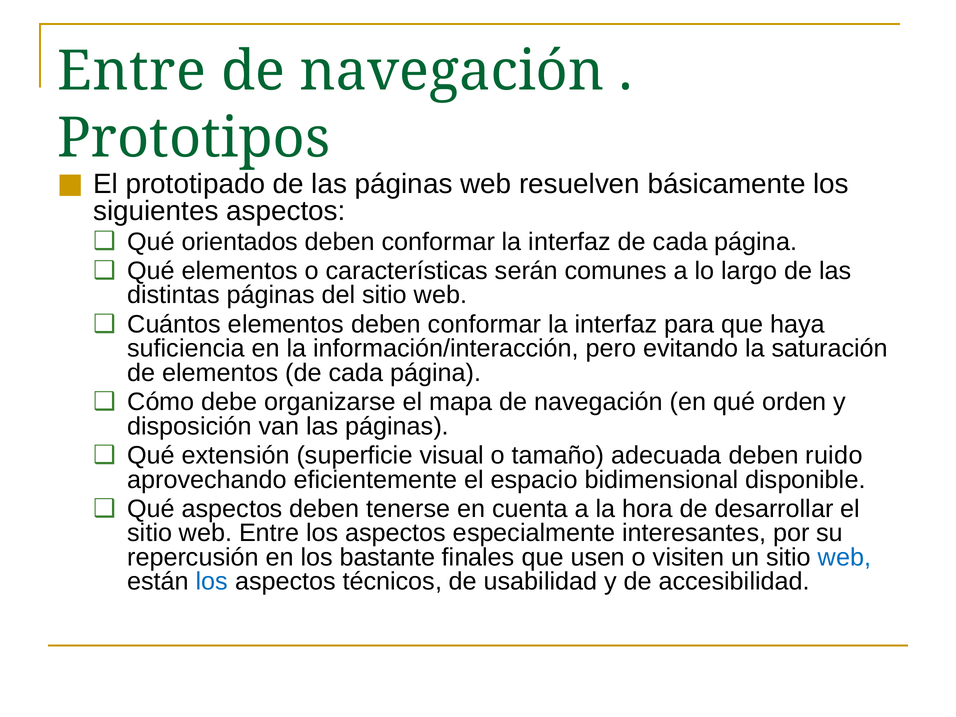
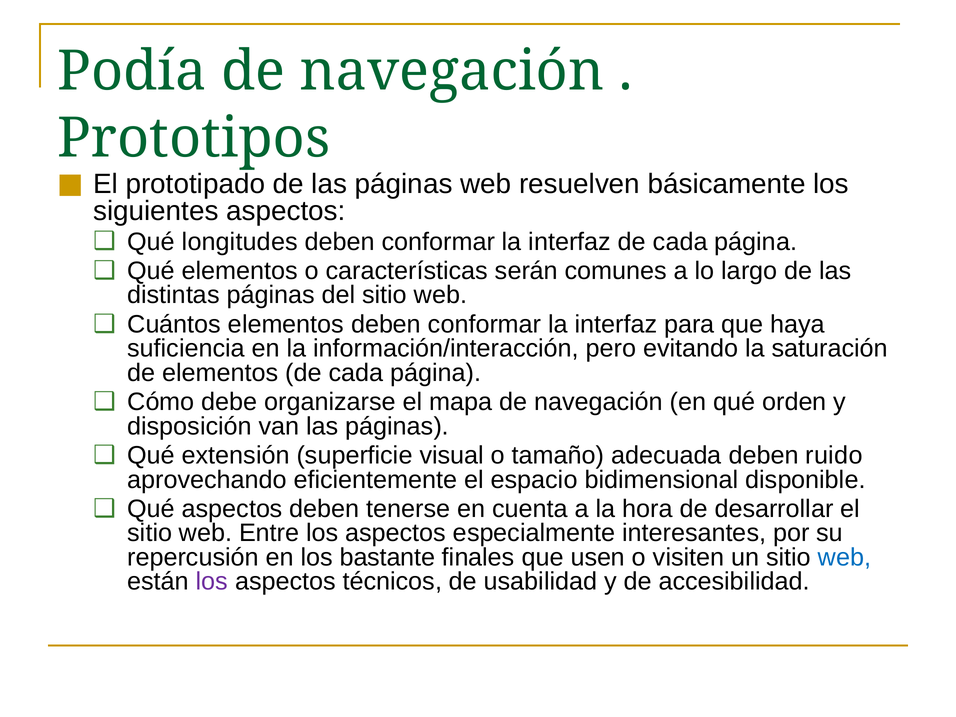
Entre at (132, 71): Entre -> Podía
orientados: orientados -> longitudes
los at (212, 582) colour: blue -> purple
